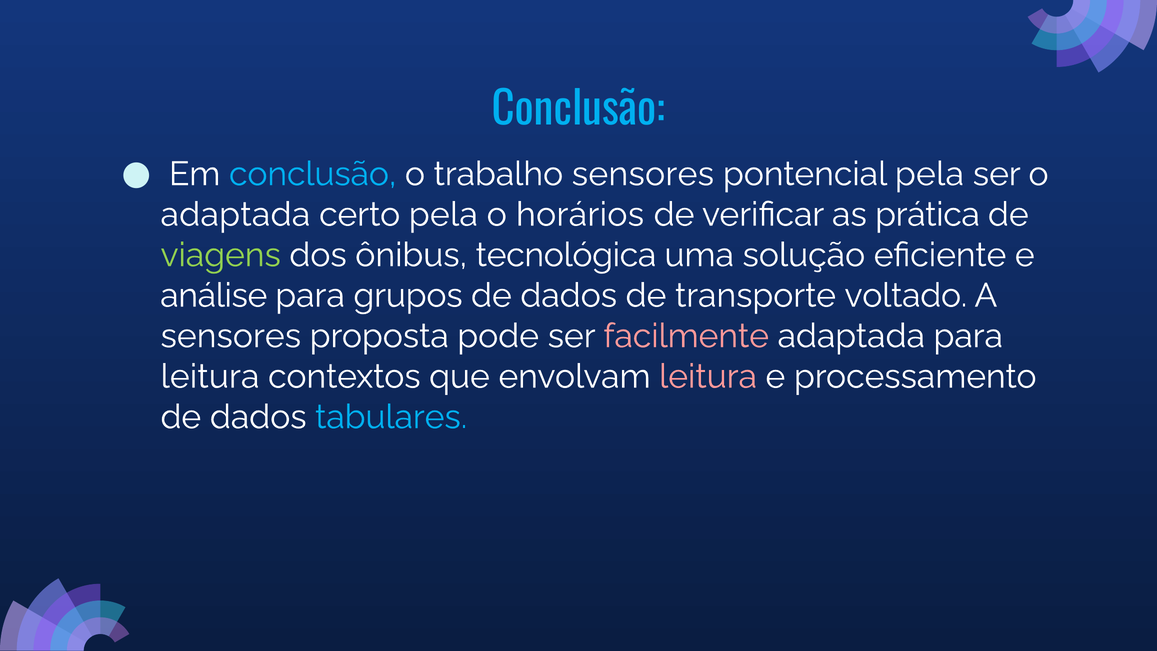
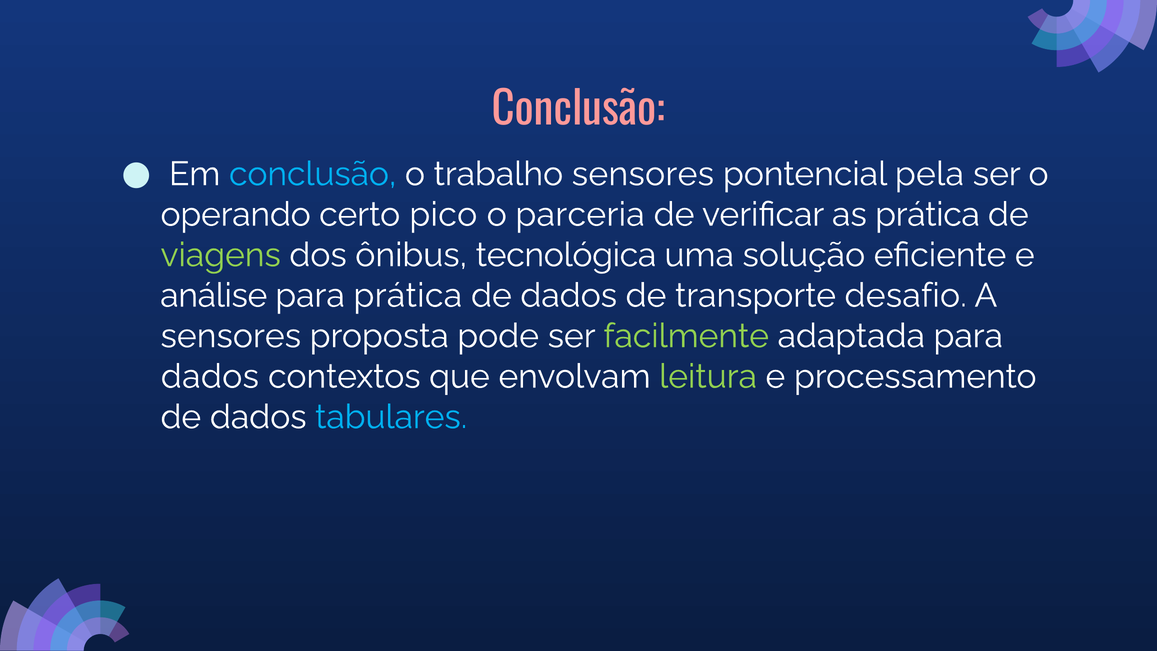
Conclusão at (578, 110) colour: light blue -> pink
adaptada at (235, 214): adaptada -> operando
certo pela: pela -> pico
horários: horários -> parceria
para grupos: grupos -> prática
voltado: voltado -> desafio
facilmente colour: pink -> light green
leitura at (210, 376): leitura -> dados
leitura at (708, 376) colour: pink -> light green
